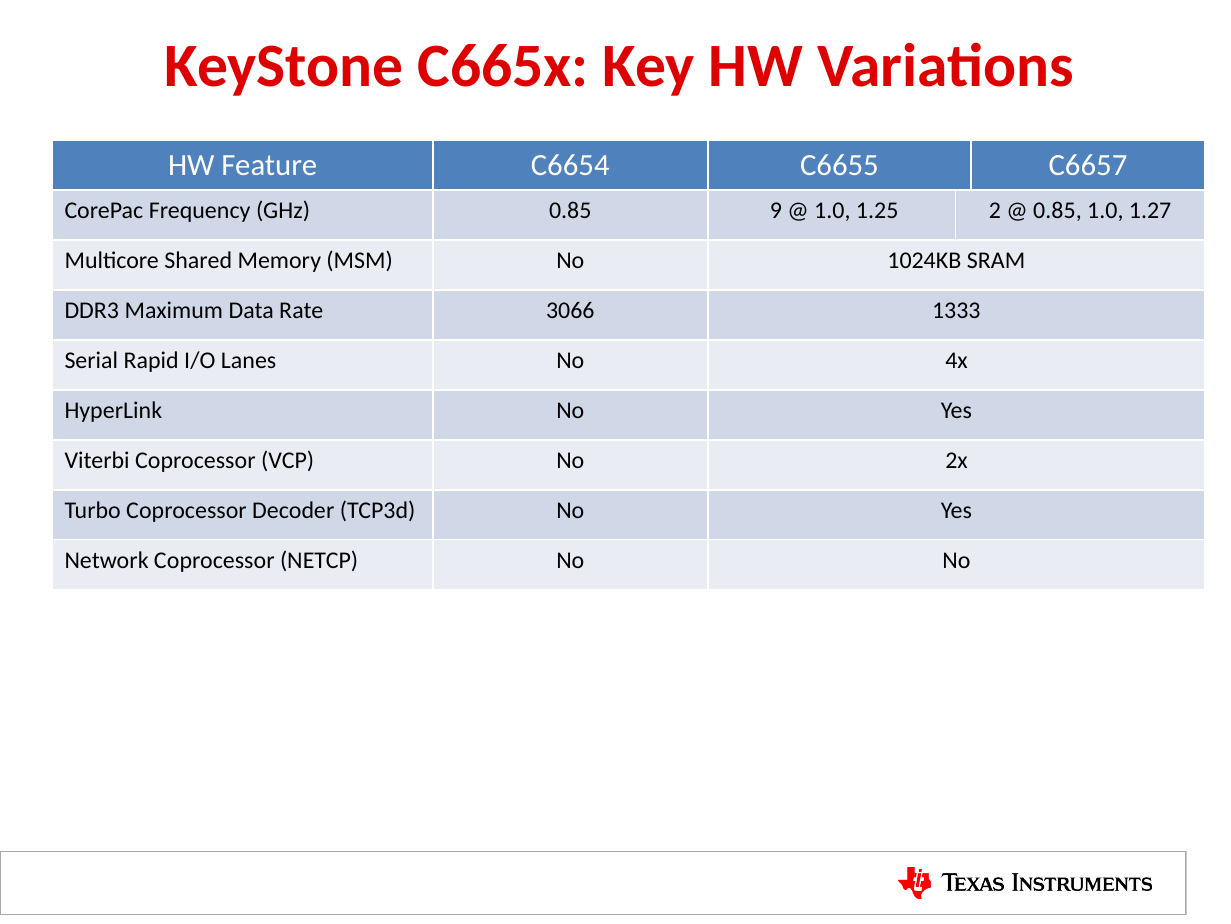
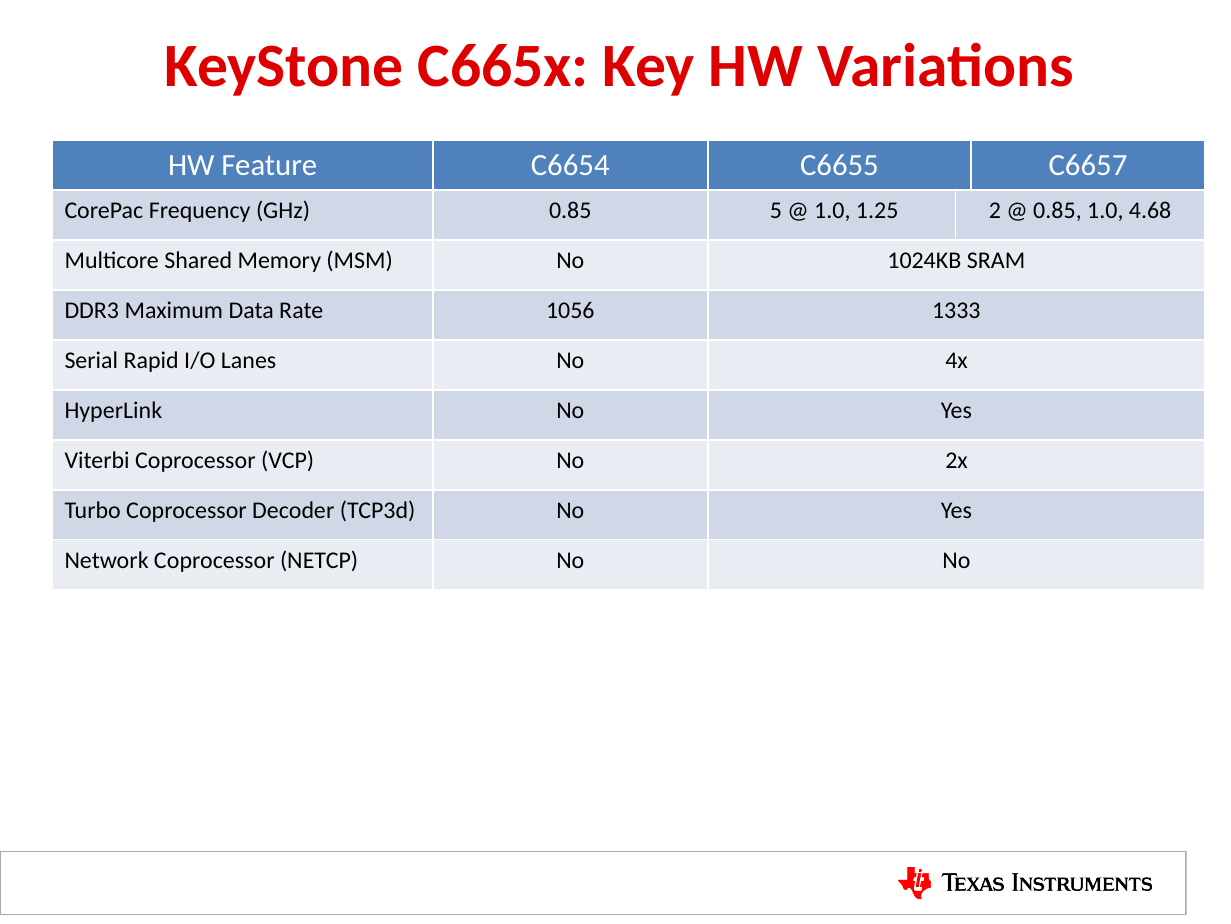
9: 9 -> 5
1.27: 1.27 -> 4.68
3066: 3066 -> 1056
